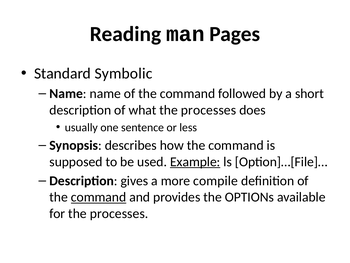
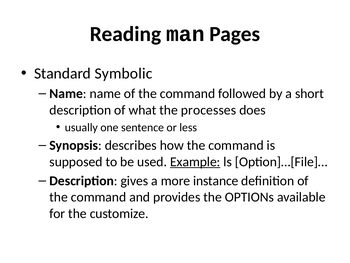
compile: compile -> instance
command at (99, 197) underline: present -> none
for the processes: processes -> customize
